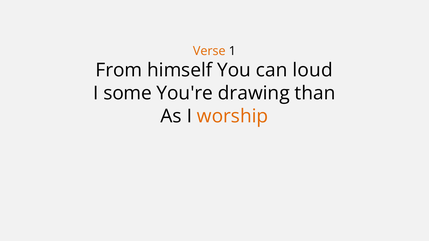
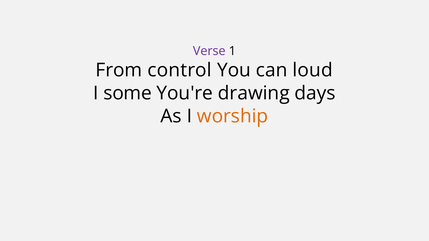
Verse colour: orange -> purple
himself: himself -> control
than: than -> days
